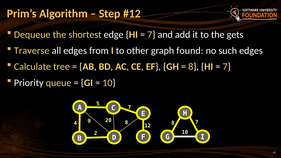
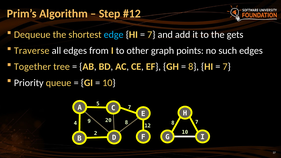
edge colour: white -> light blue
found: found -> points
Calculate: Calculate -> Together
